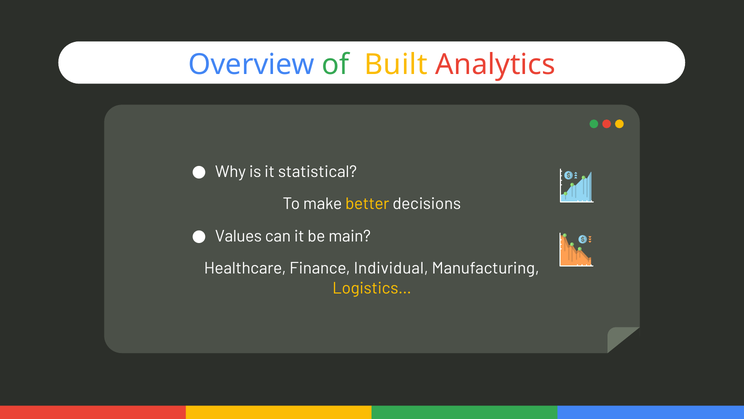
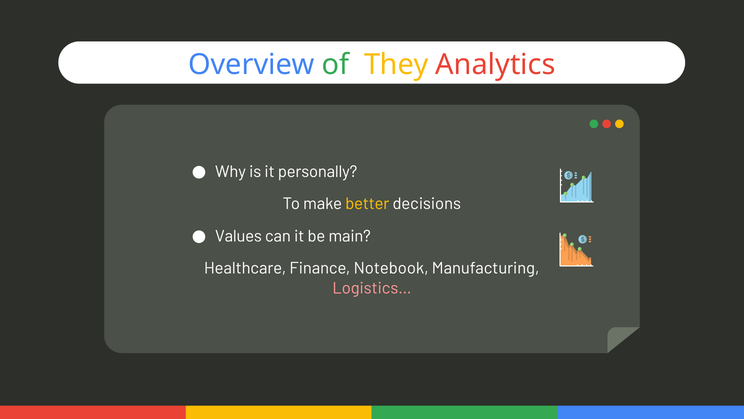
Built: Built -> They
statistical: statistical -> personally
Individual: Individual -> Notebook
Logistics… colour: yellow -> pink
